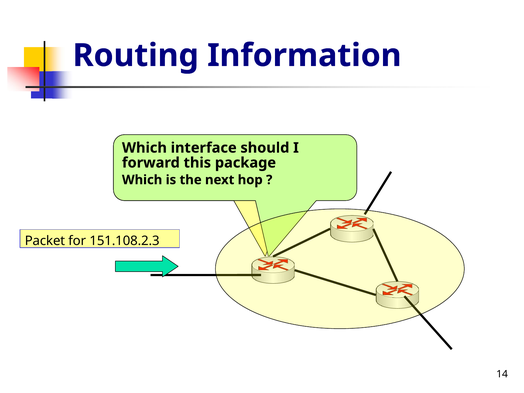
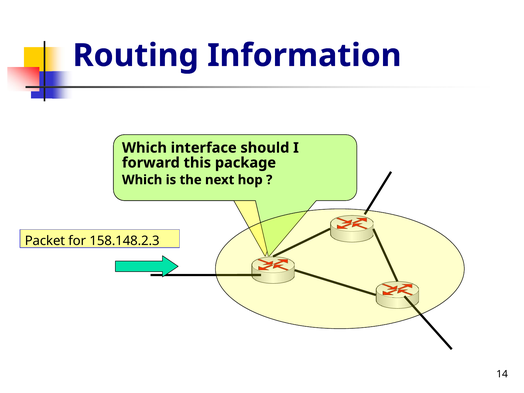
151.108.2.3: 151.108.2.3 -> 158.148.2.3
